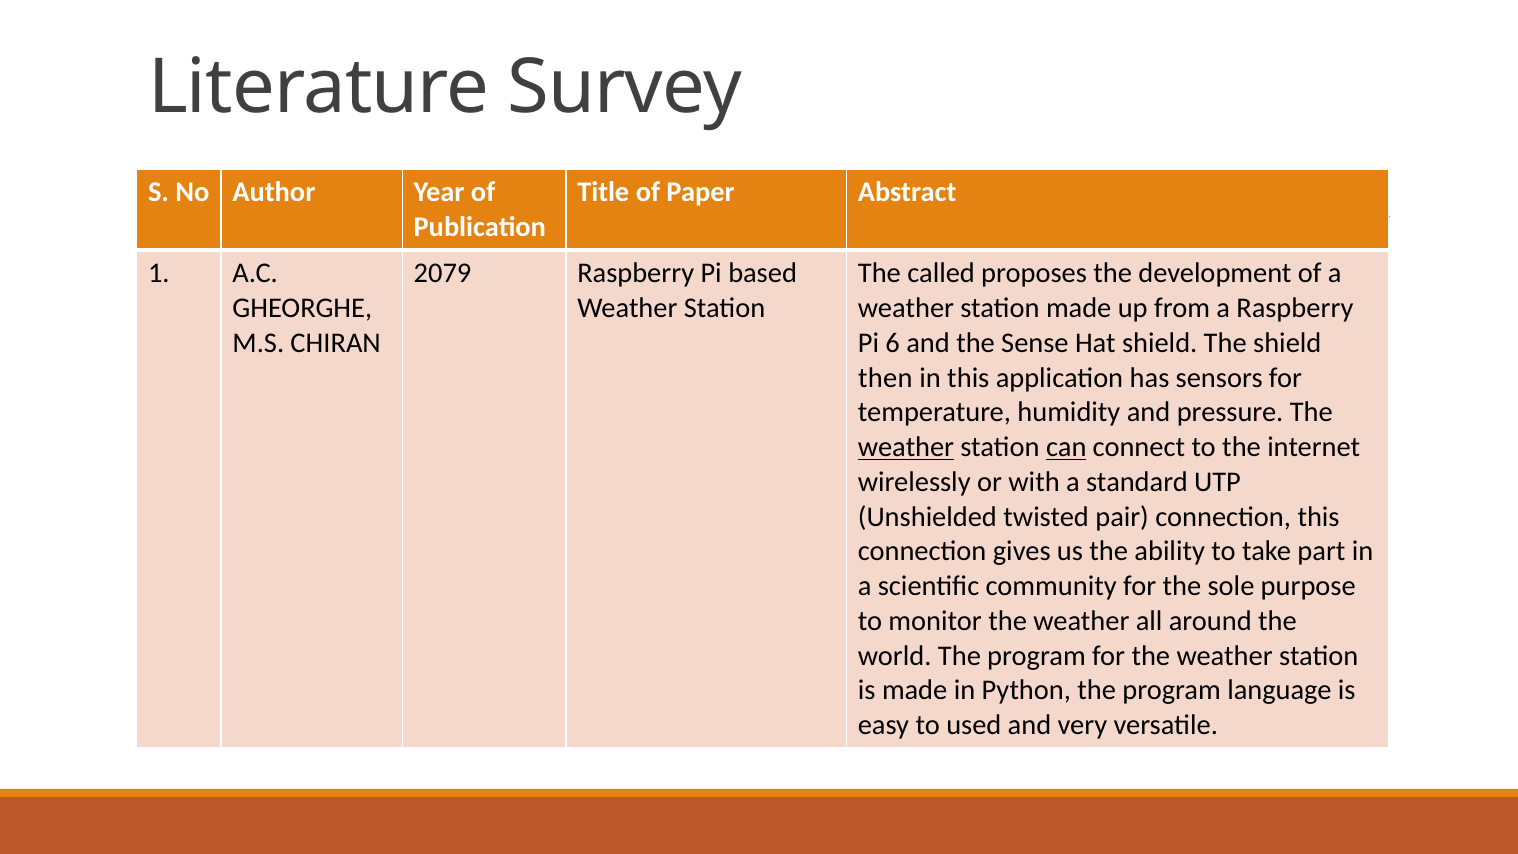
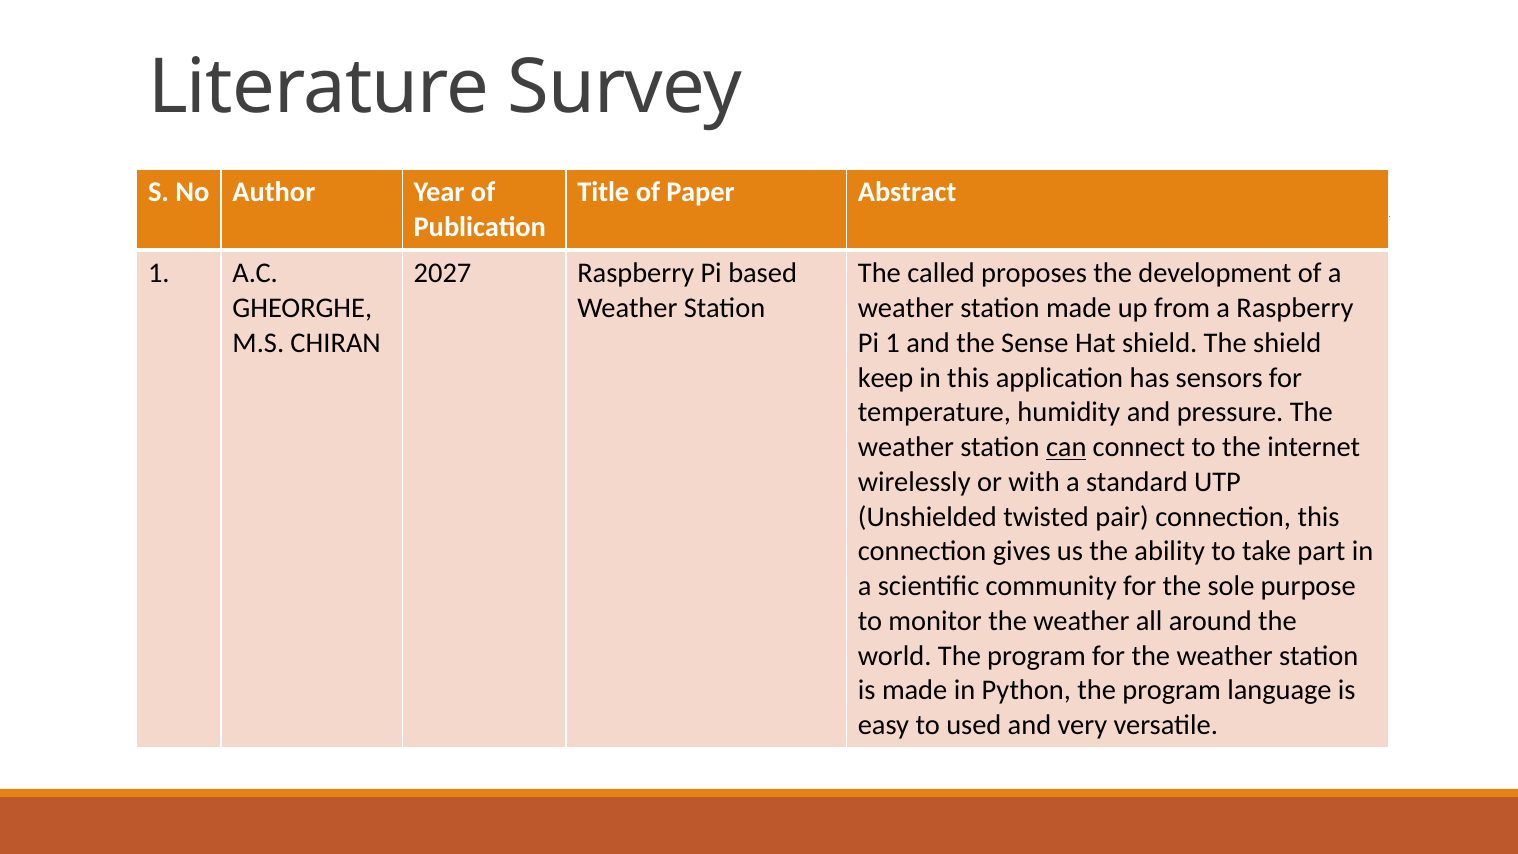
2079: 2079 -> 2027
Pi 6: 6 -> 1
then: then -> keep
weather at (906, 447) underline: present -> none
